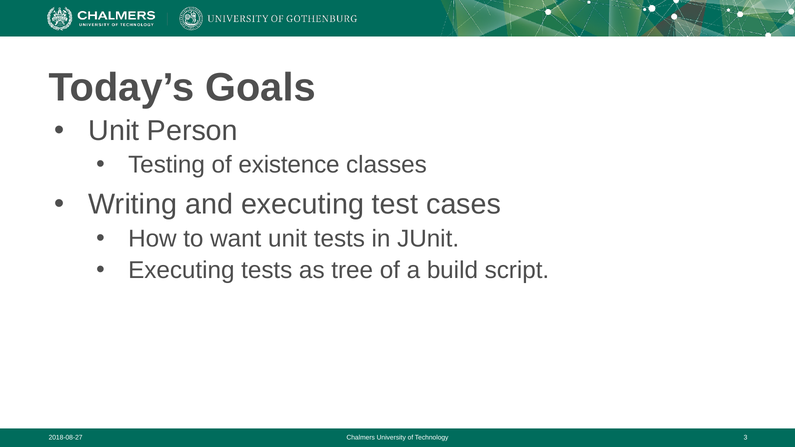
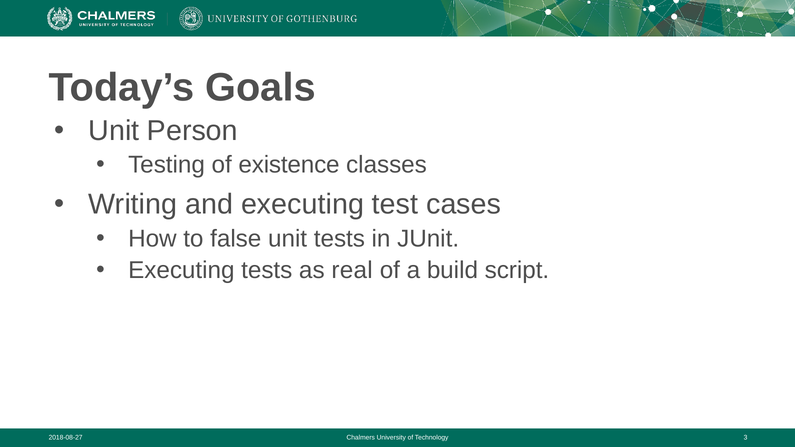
want: want -> false
tree: tree -> real
